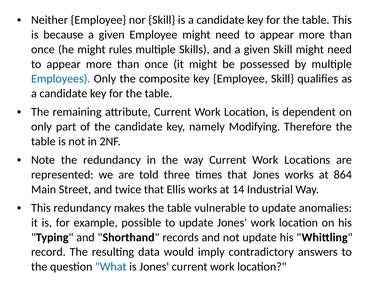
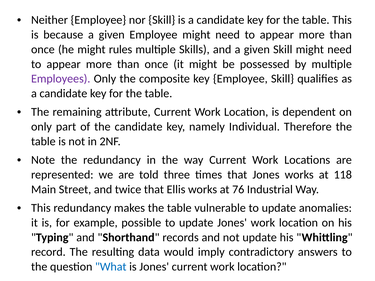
Employees colour: blue -> purple
Modifying: Modifying -> Individual
864: 864 -> 118
14: 14 -> 76
